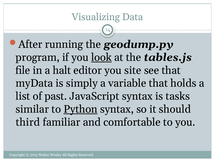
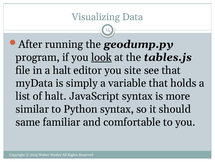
of past: past -> halt
tasks: tasks -> more
Python underline: present -> none
third: third -> same
